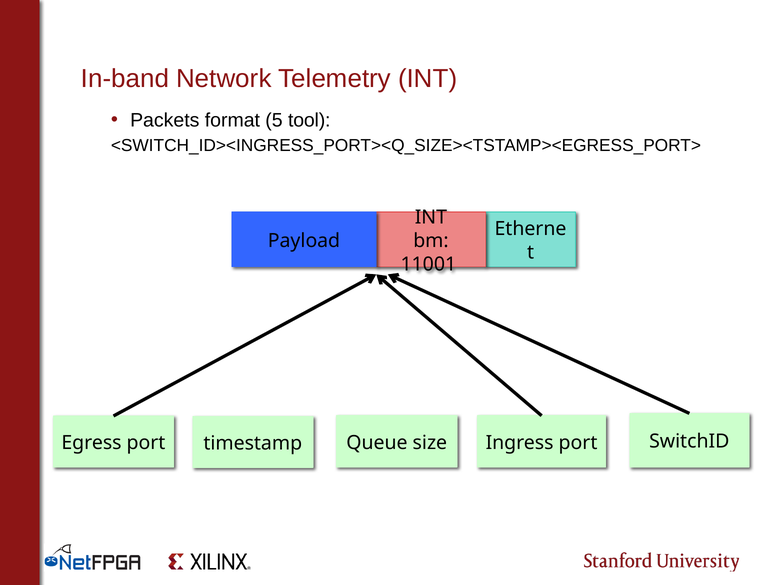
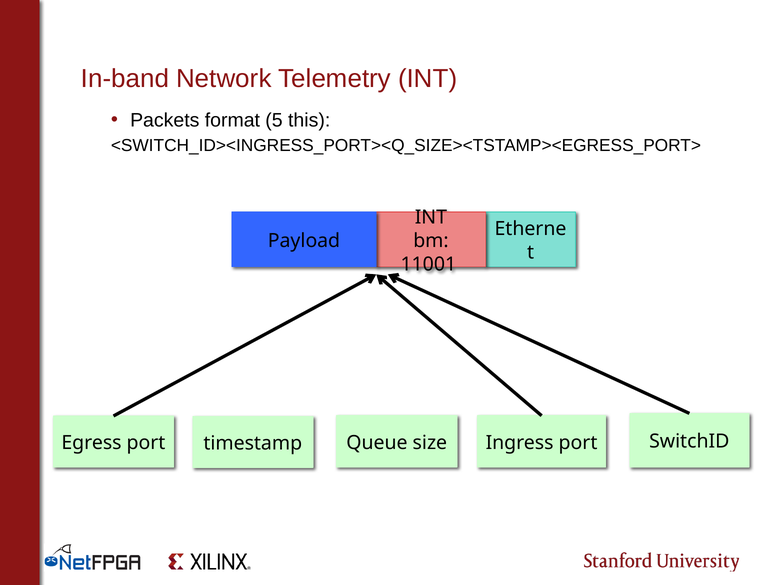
tool: tool -> this
